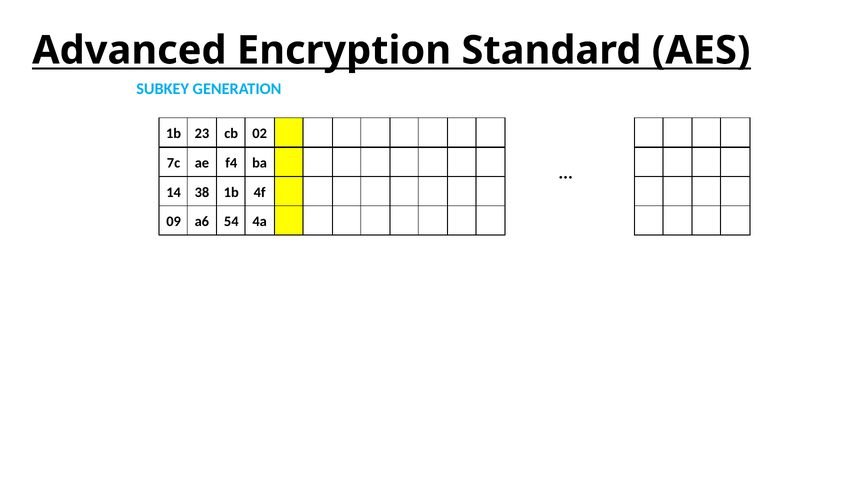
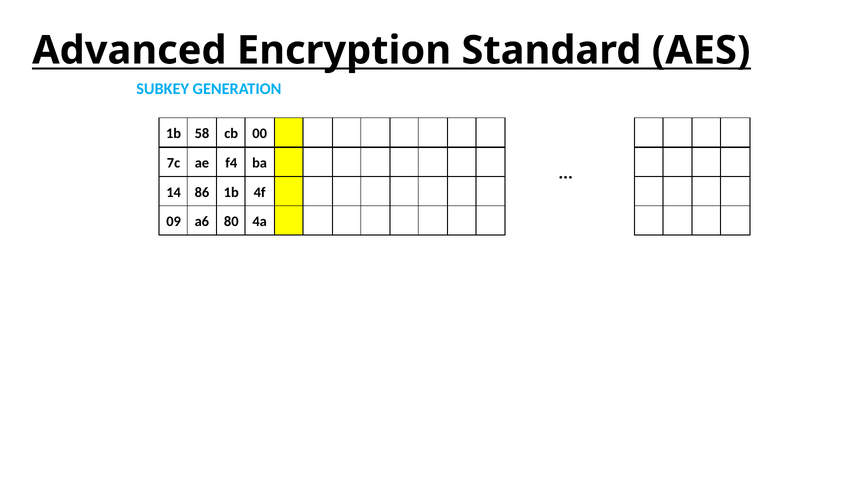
23: 23 -> 58
02: 02 -> 00
38: 38 -> 86
54: 54 -> 80
